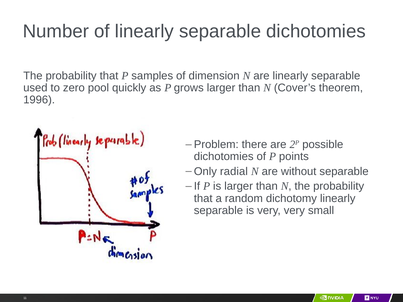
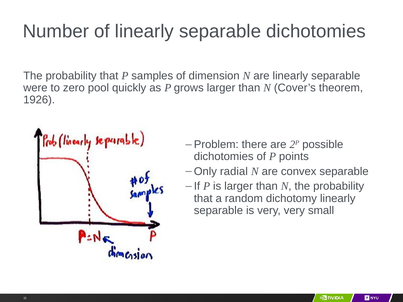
used: used -> were
1996: 1996 -> 1926
without: without -> convex
